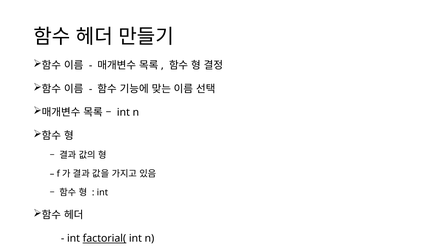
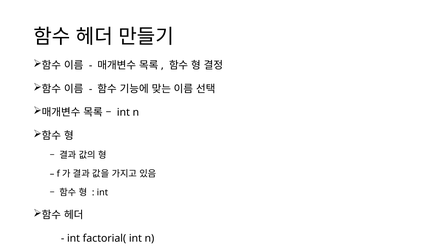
factorial( underline: present -> none
